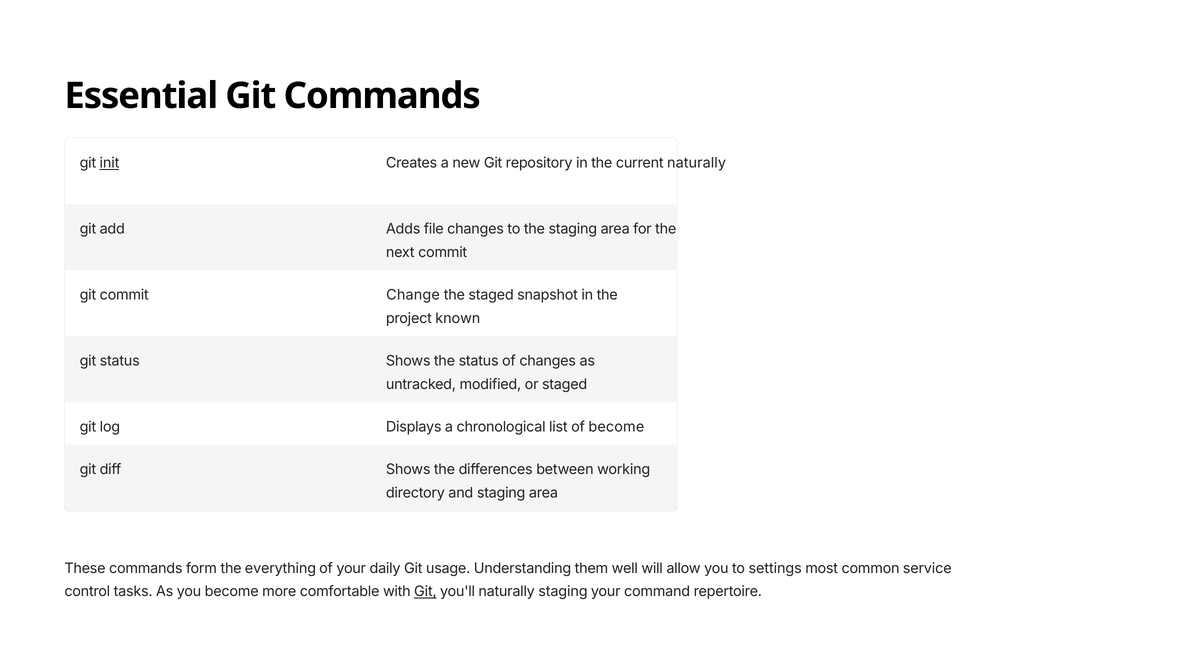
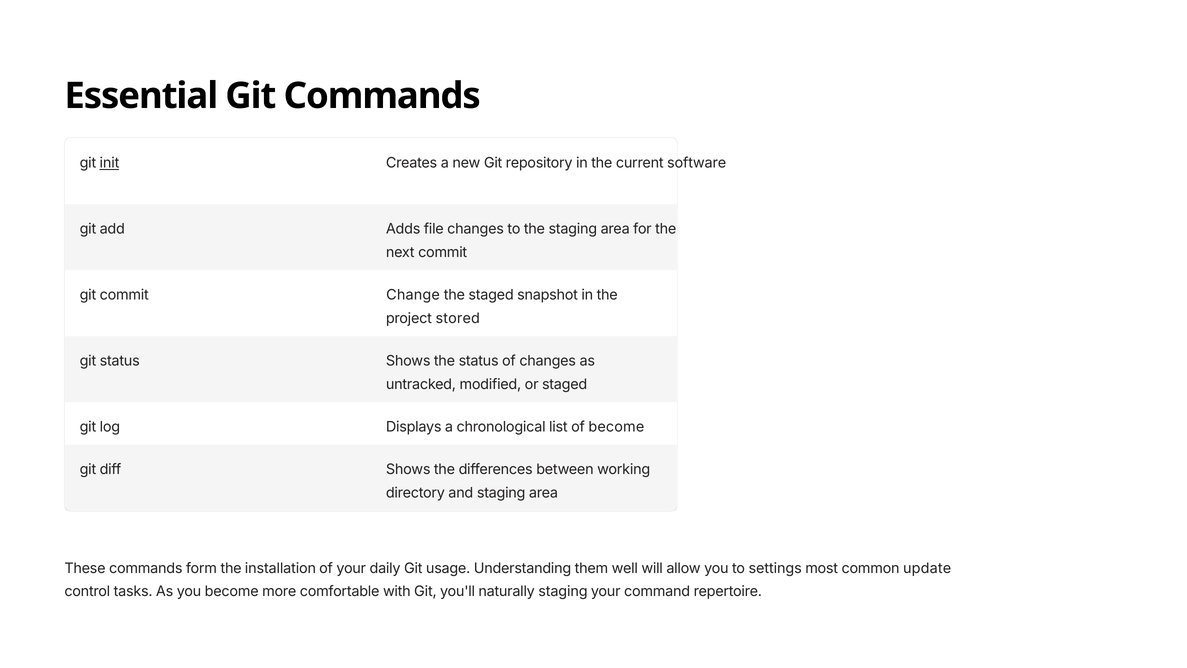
current naturally: naturally -> software
known: known -> stored
everything: everything -> installation
service: service -> update
Git at (425, 591) underline: present -> none
